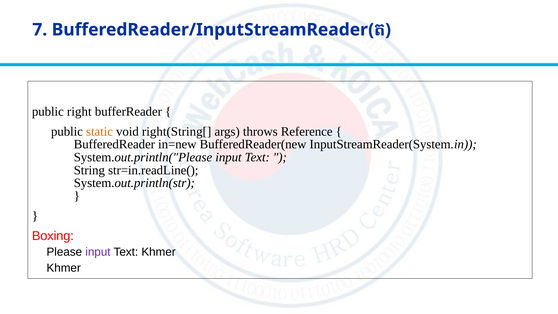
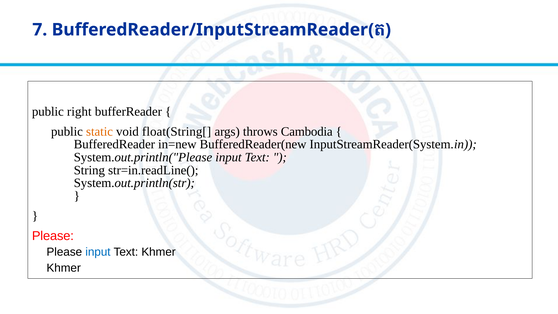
right(String[: right(String[ -> float(String[
Reference: Reference -> Cambodia
Boxing at (53, 236): Boxing -> Please
input at (98, 252) colour: purple -> blue
